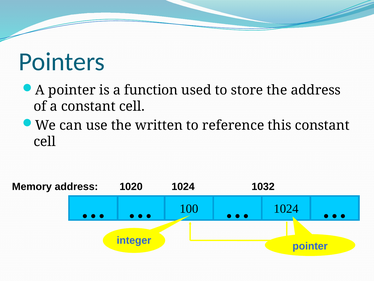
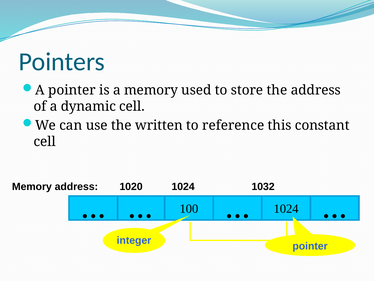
a function: function -> memory
a constant: constant -> dynamic
